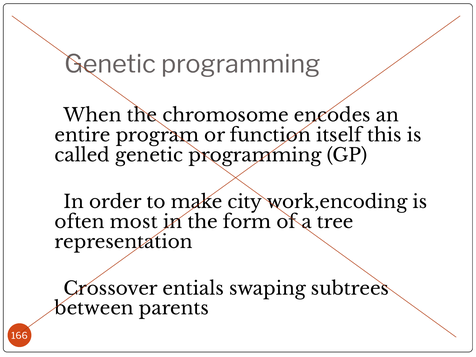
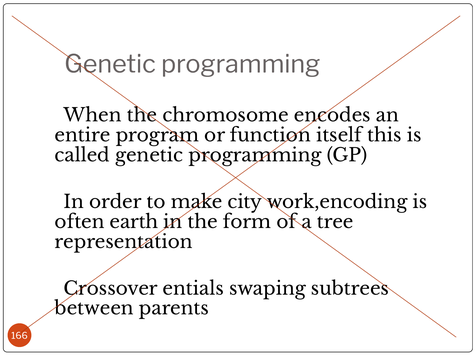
most: most -> earth
